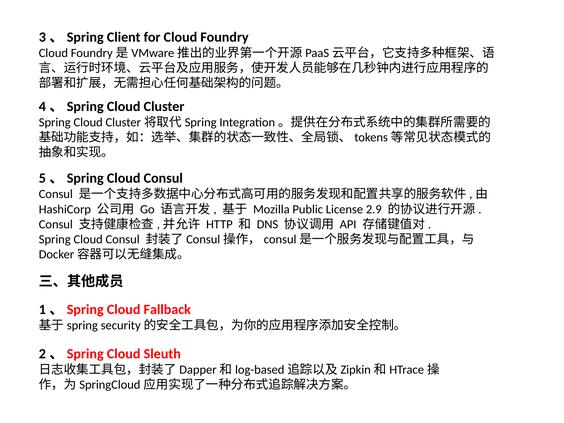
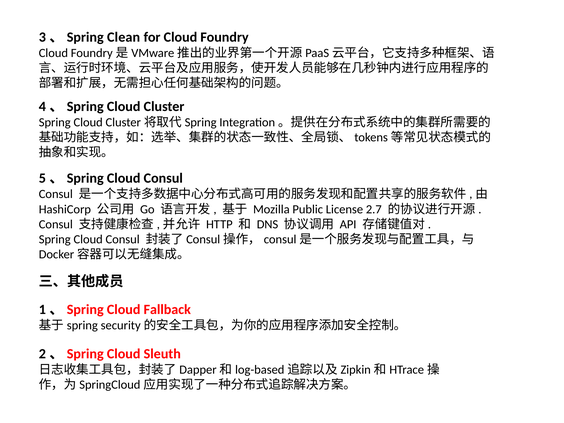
Client: Client -> Clean
2.9: 2.9 -> 2.7
